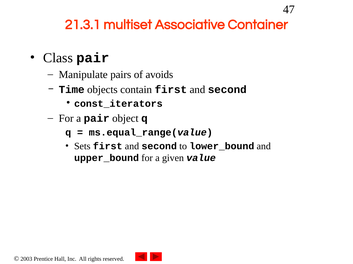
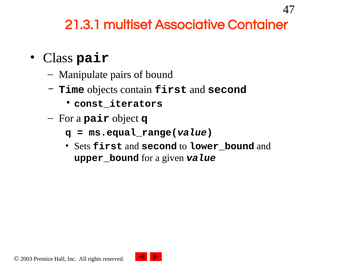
avoids: avoids -> bound
